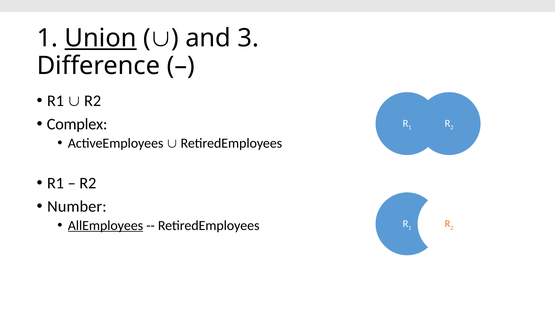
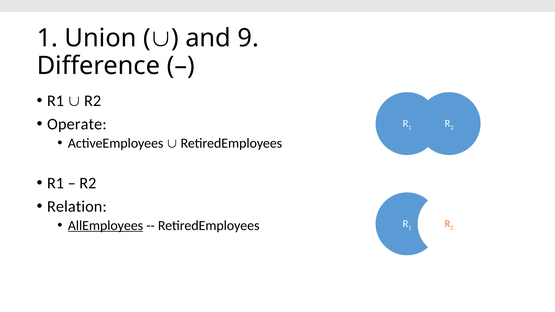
Union underline: present -> none
3: 3 -> 9
Complex: Complex -> Operate
Number: Number -> Relation
